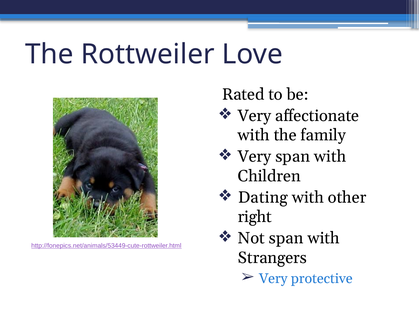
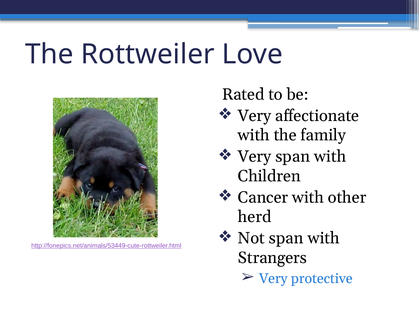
Dating: Dating -> Cancer
right: right -> herd
